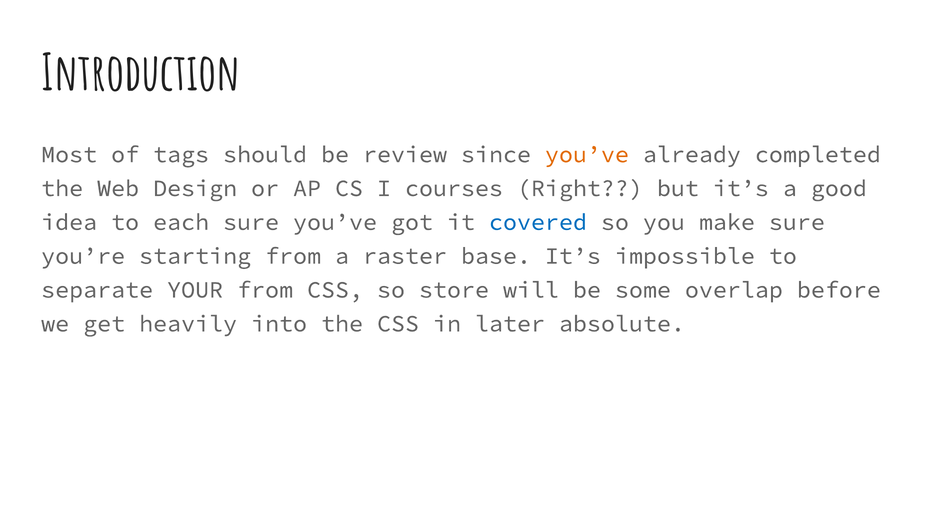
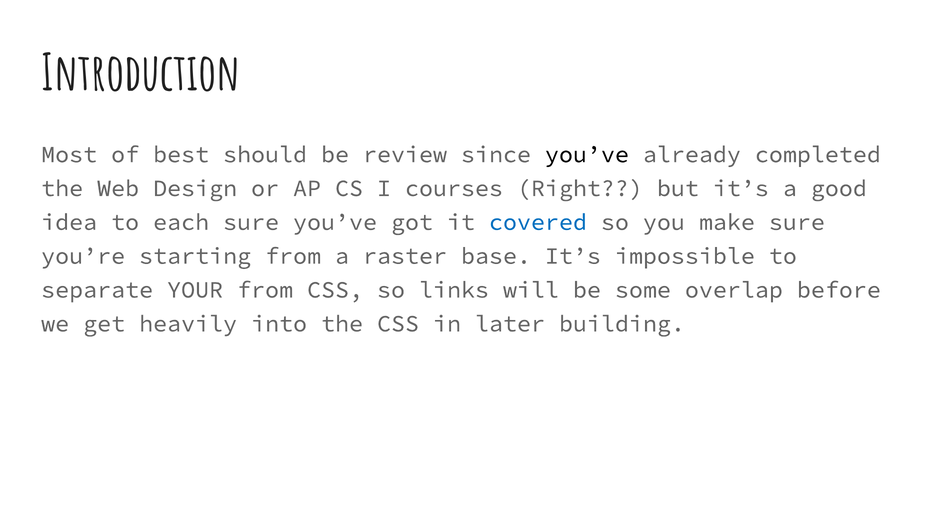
tags: tags -> best
you’ve at (587, 154) colour: orange -> black
store: store -> links
absolute: absolute -> building
